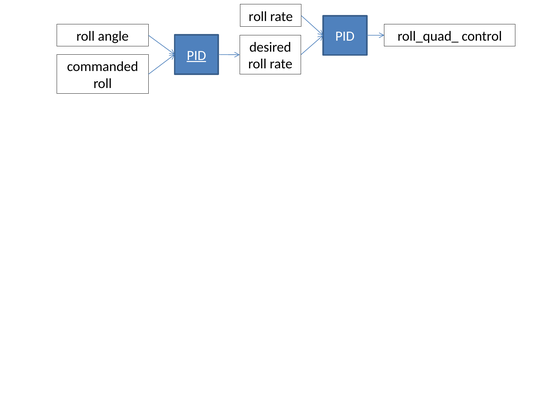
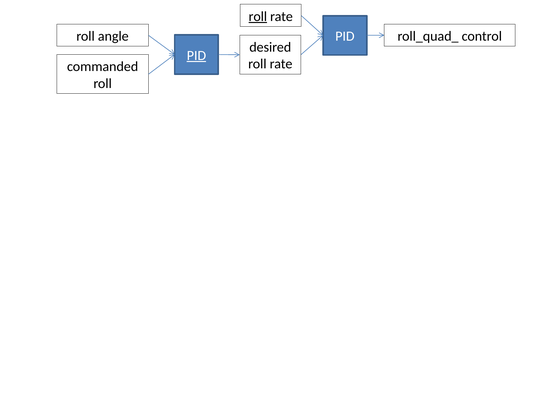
roll at (258, 16) underline: none -> present
